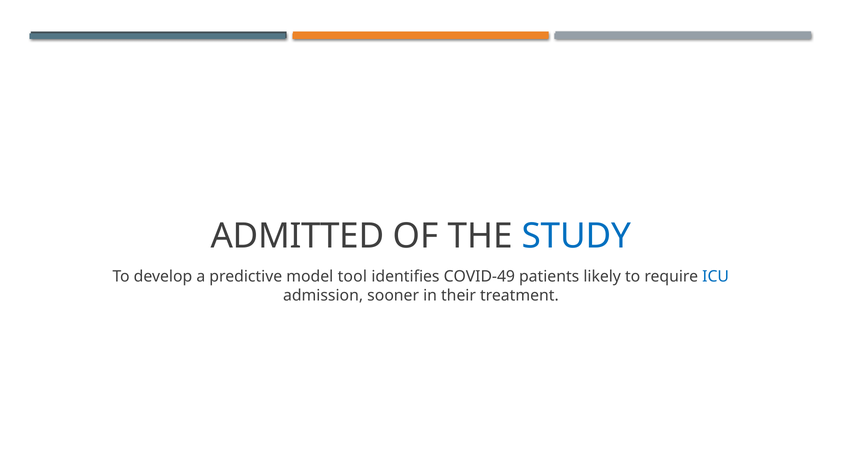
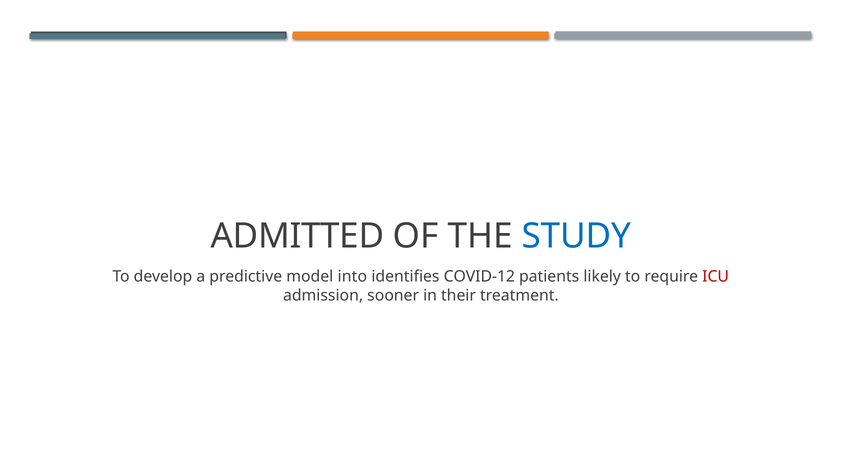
tool: tool -> into
COVID-49: COVID-49 -> COVID-12
ICU colour: blue -> red
